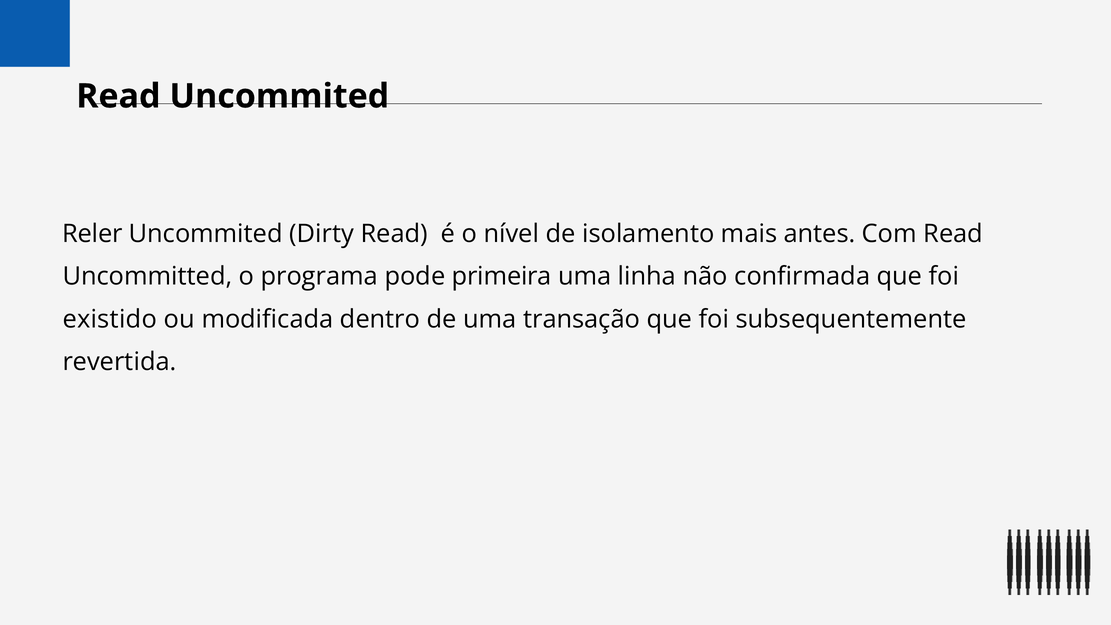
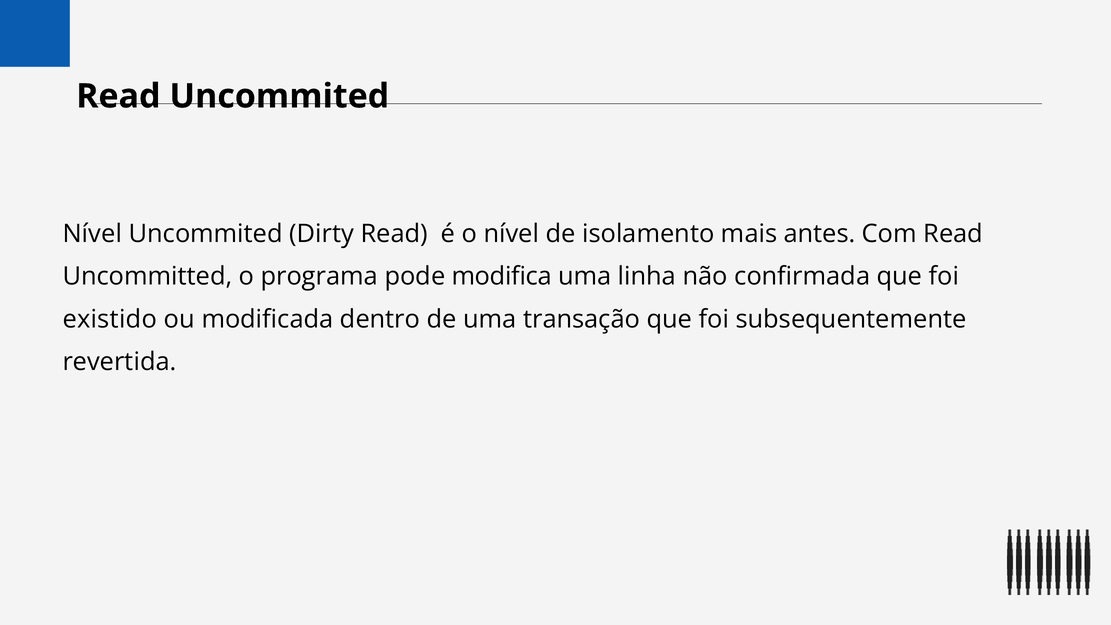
Reler at (92, 234): Reler -> Nível
primeira: primeira -> modifica
